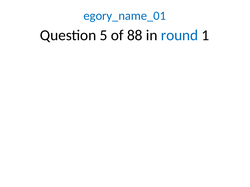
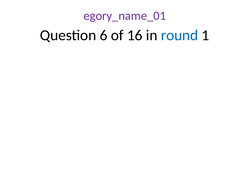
egory_name_01 colour: blue -> purple
5: 5 -> 6
88: 88 -> 16
